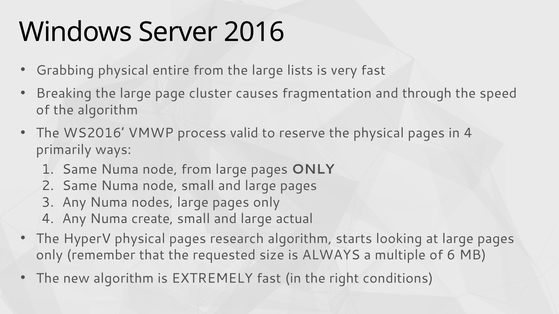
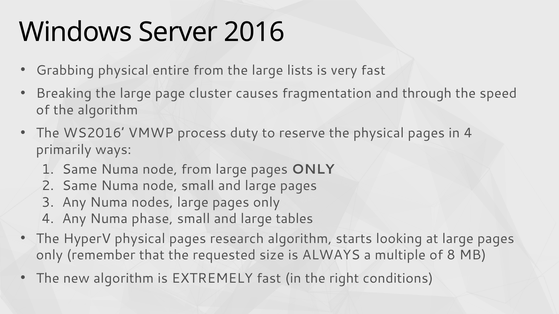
valid: valid -> duty
create: create -> phase
actual: actual -> tables
6: 6 -> 8
